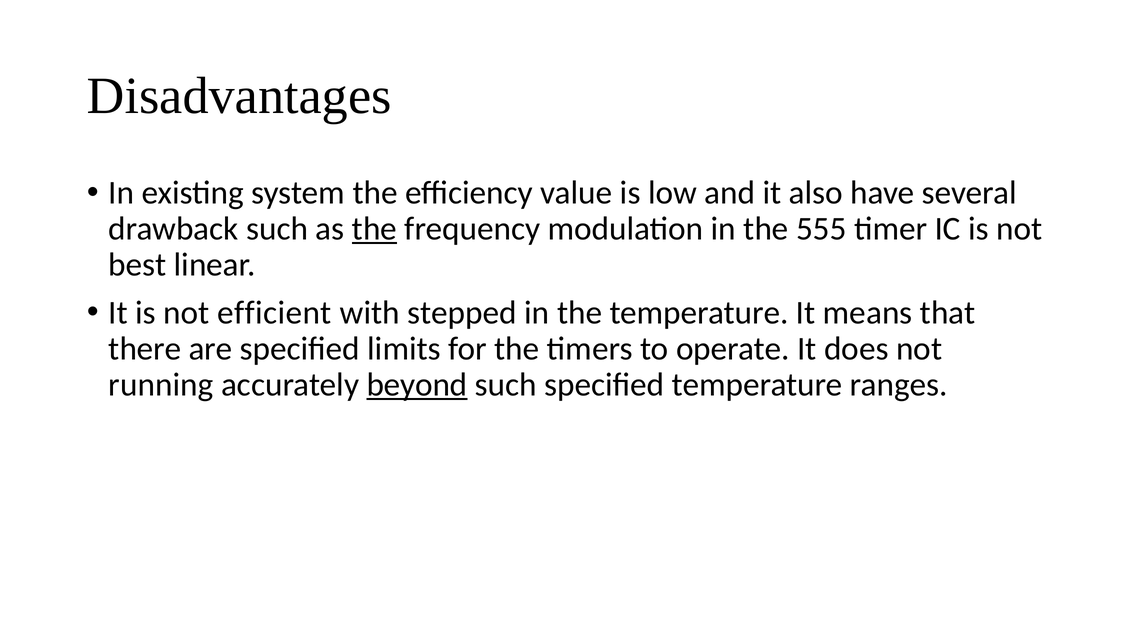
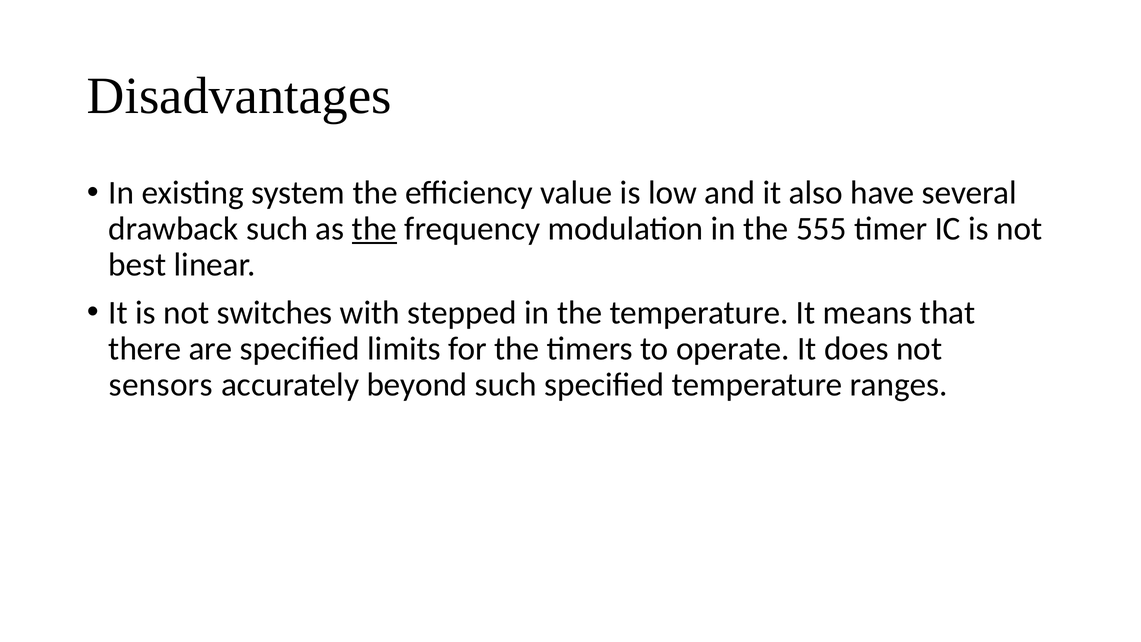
efficient: efficient -> switches
running: running -> sensors
beyond underline: present -> none
